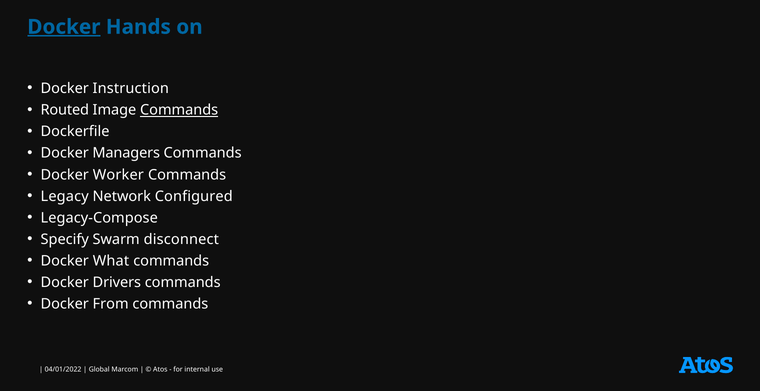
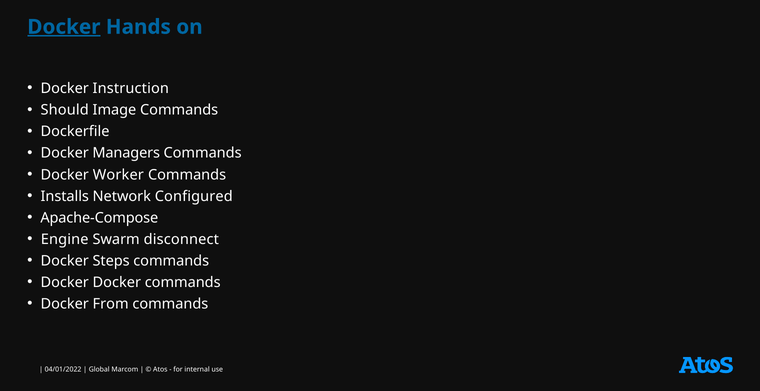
Routed: Routed -> Should
Commands at (179, 110) underline: present -> none
Legacy: Legacy -> Installs
Legacy-Compose: Legacy-Compose -> Apache-Compose
Specify: Specify -> Engine
What: What -> Steps
Docker Drivers: Drivers -> Docker
